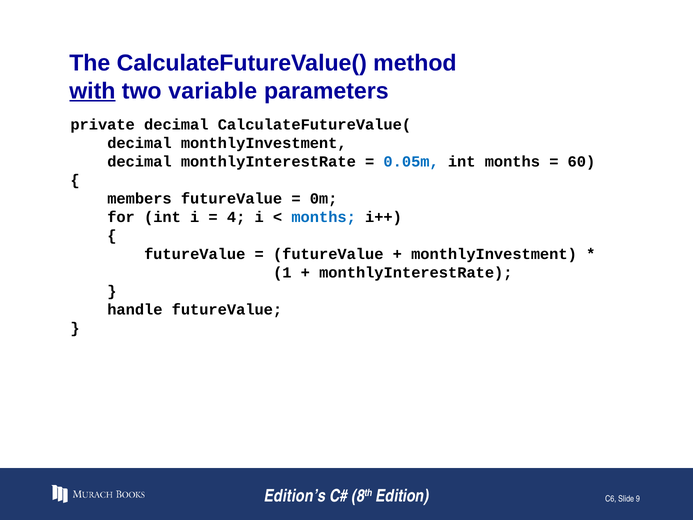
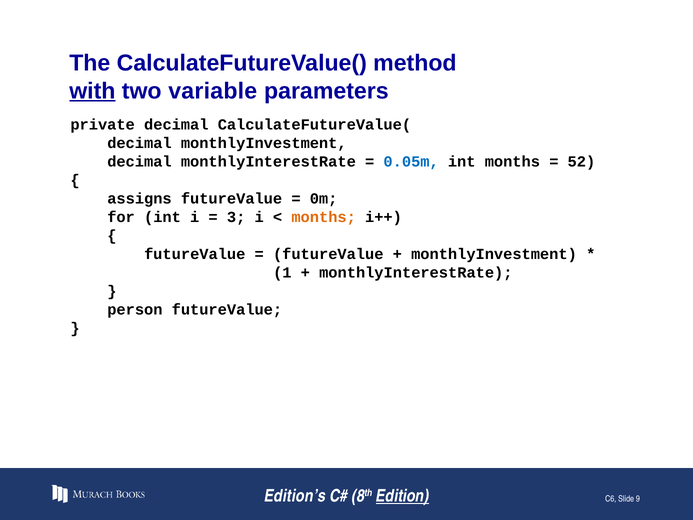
60: 60 -> 52
members: members -> assigns
4: 4 -> 3
months at (324, 217) colour: blue -> orange
handle: handle -> person
Edition underline: none -> present
